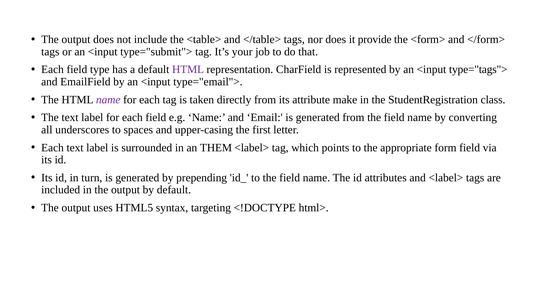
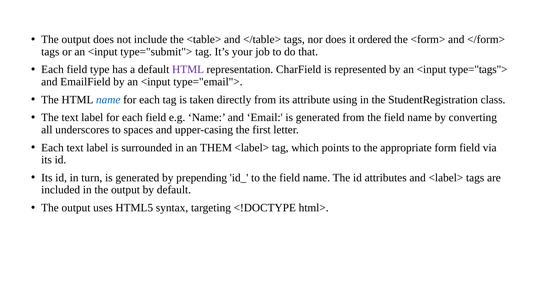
provide: provide -> ordered
name at (108, 99) colour: purple -> blue
make: make -> using
